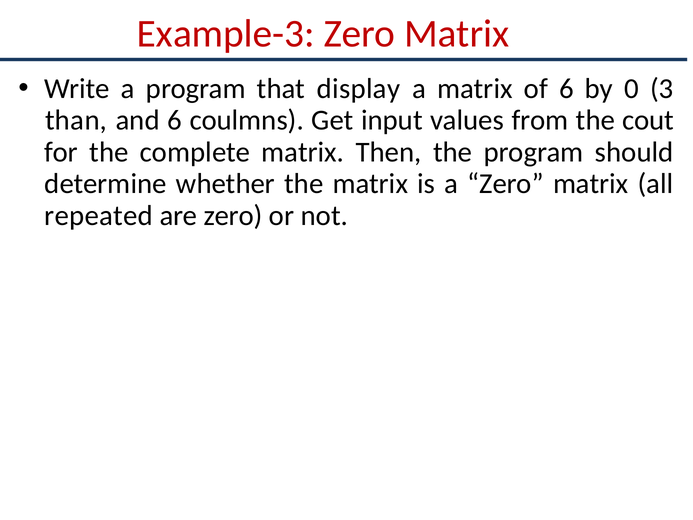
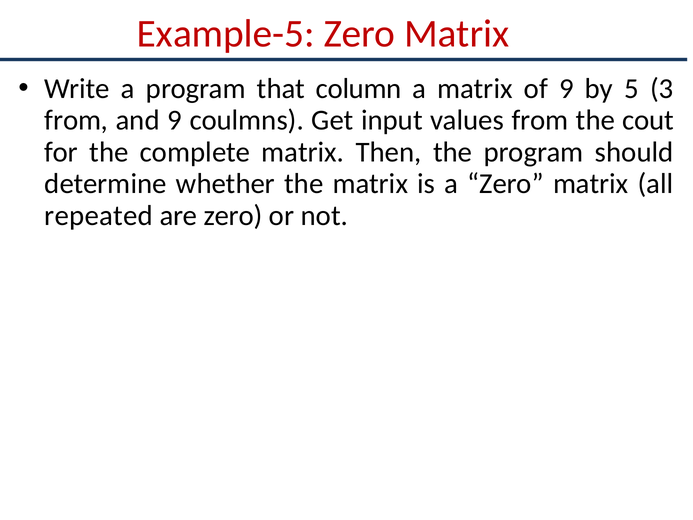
Example-3: Example-3 -> Example-5
display: display -> column
of 6: 6 -> 9
0: 0 -> 5
than at (76, 120): than -> from
and 6: 6 -> 9
